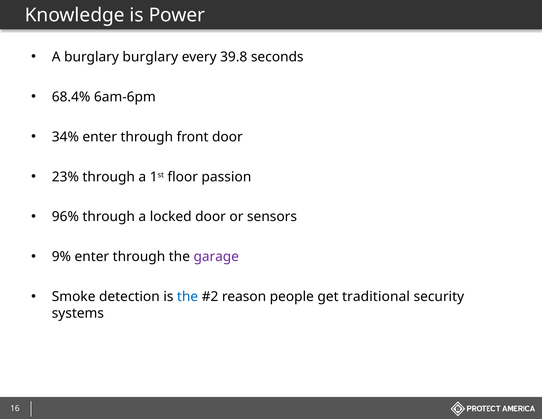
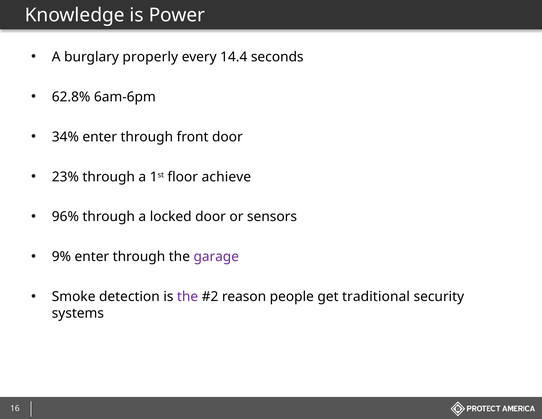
burglary burglary: burglary -> properly
39.8: 39.8 -> 14.4
68.4%: 68.4% -> 62.8%
passion: passion -> achieve
the at (188, 297) colour: blue -> purple
